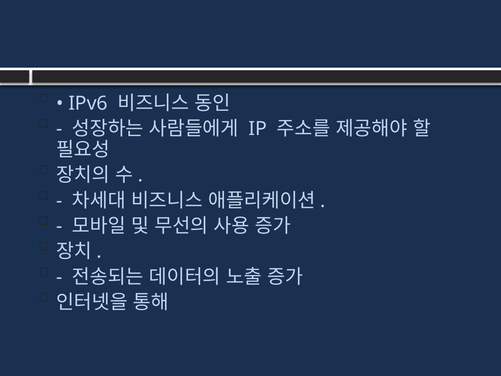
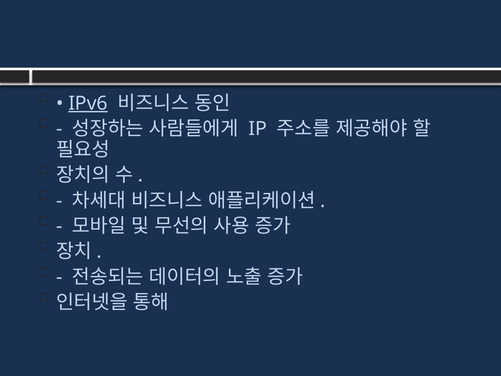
IPv6 underline: none -> present
